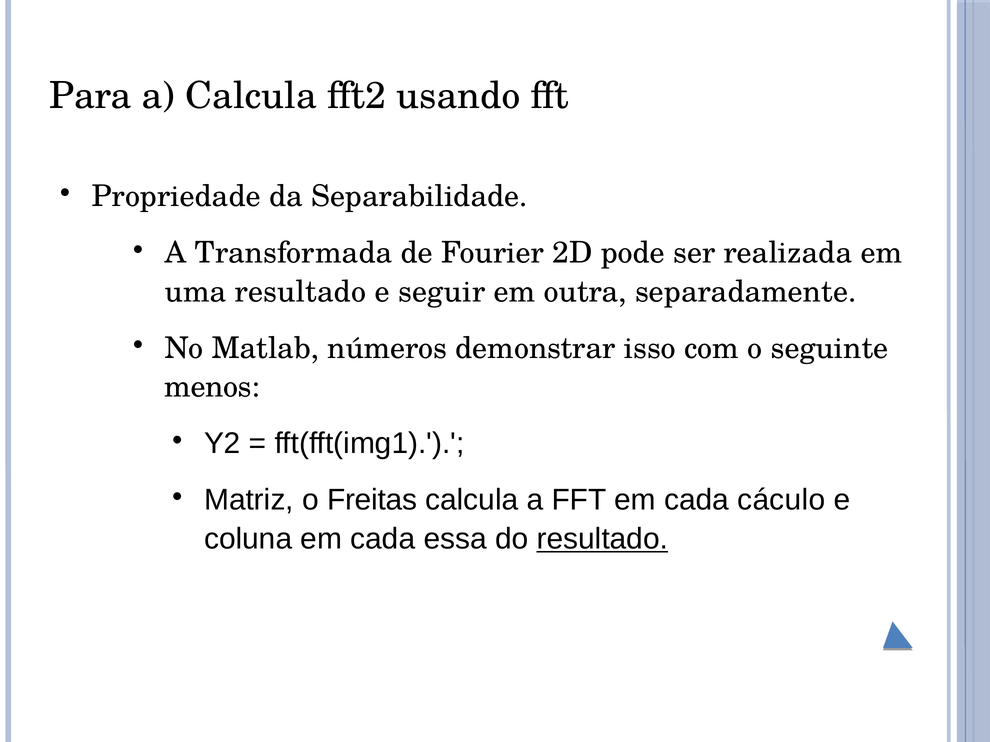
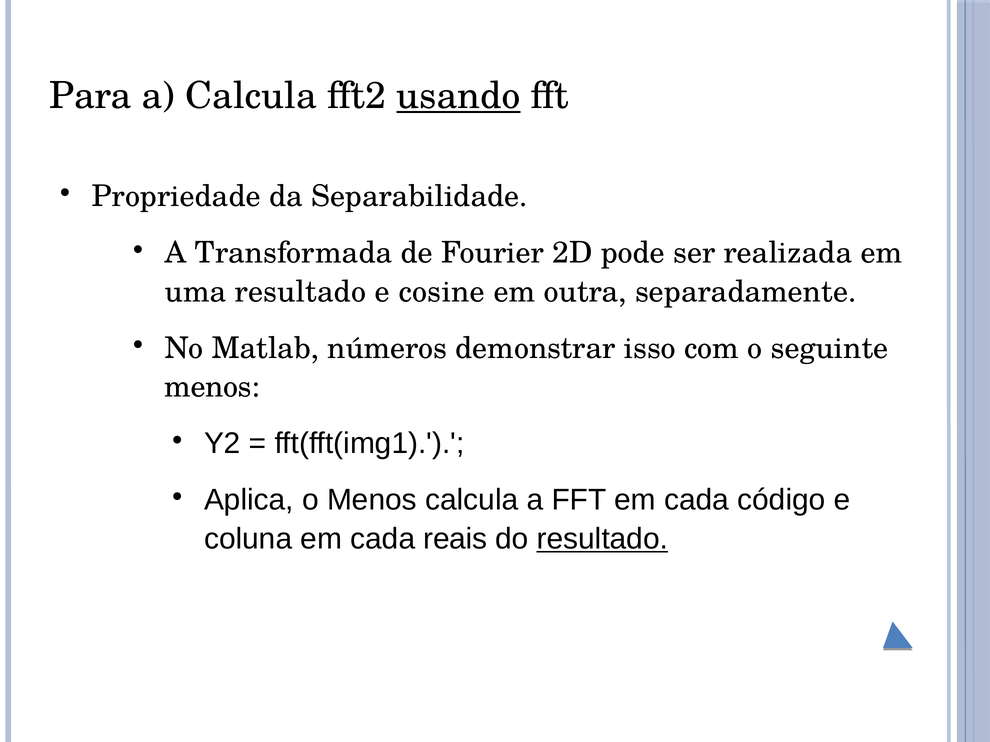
usando underline: none -> present
seguir: seguir -> cosine
Matriz: Matriz -> Aplica
o Freitas: Freitas -> Menos
cáculo: cáculo -> código
essa: essa -> reais
